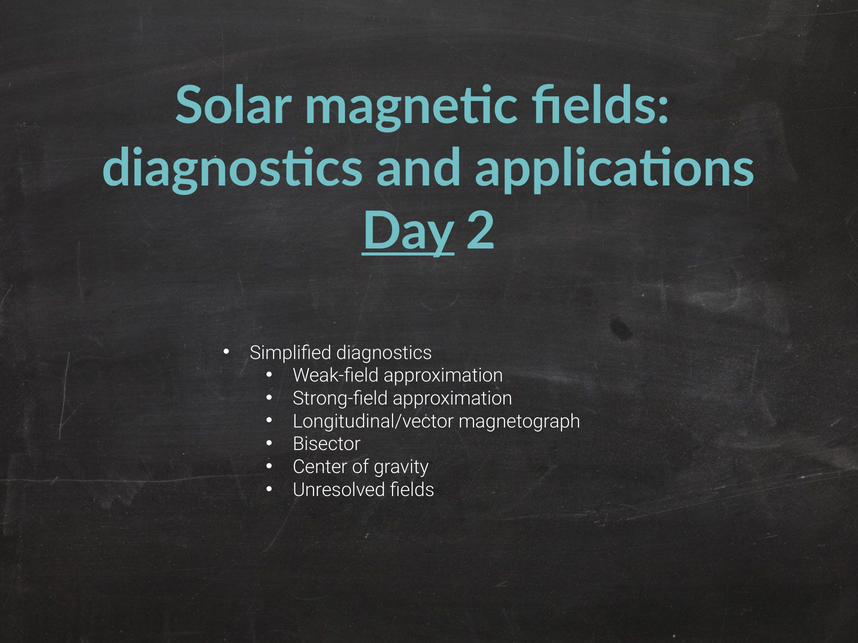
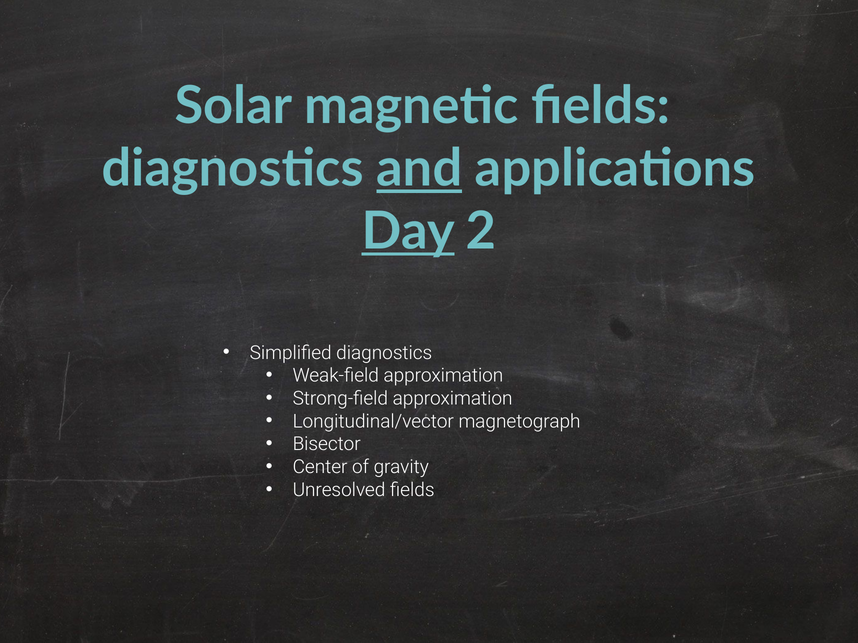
and underline: none -> present
